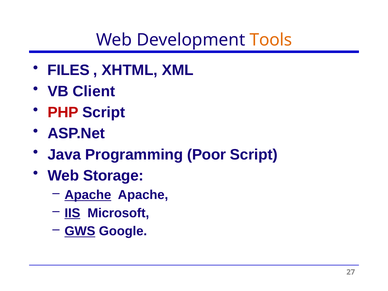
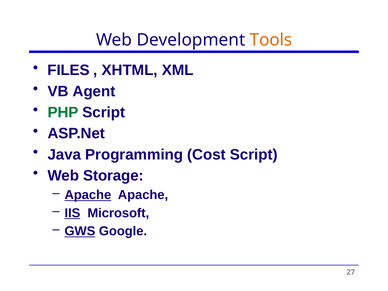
Client: Client -> Agent
PHP colour: red -> green
Poor: Poor -> Cost
